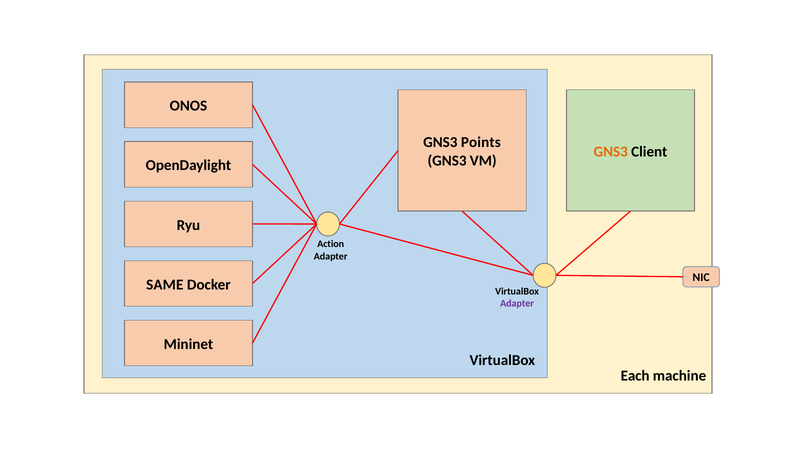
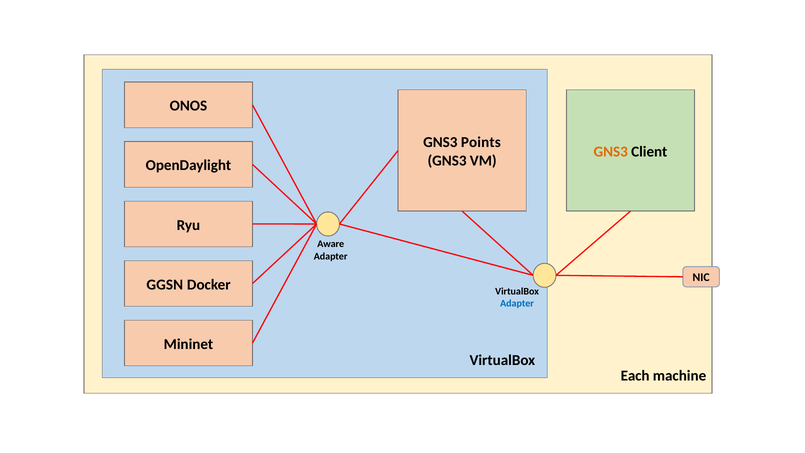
Action: Action -> Aware
SAME: SAME -> GGSN
Adapter at (517, 303) colour: purple -> blue
